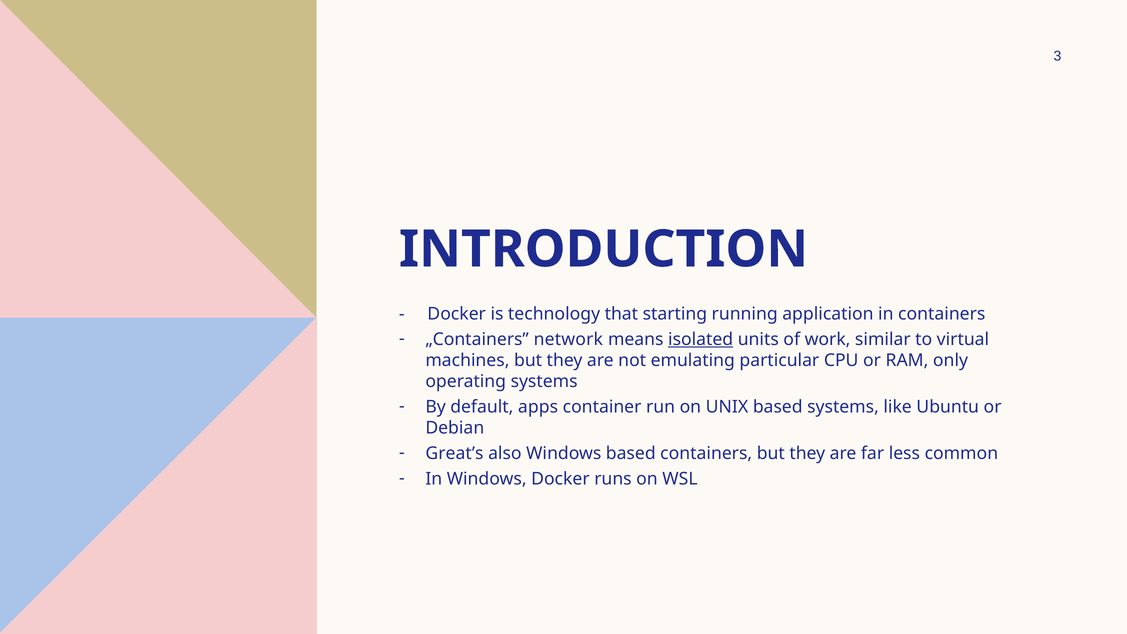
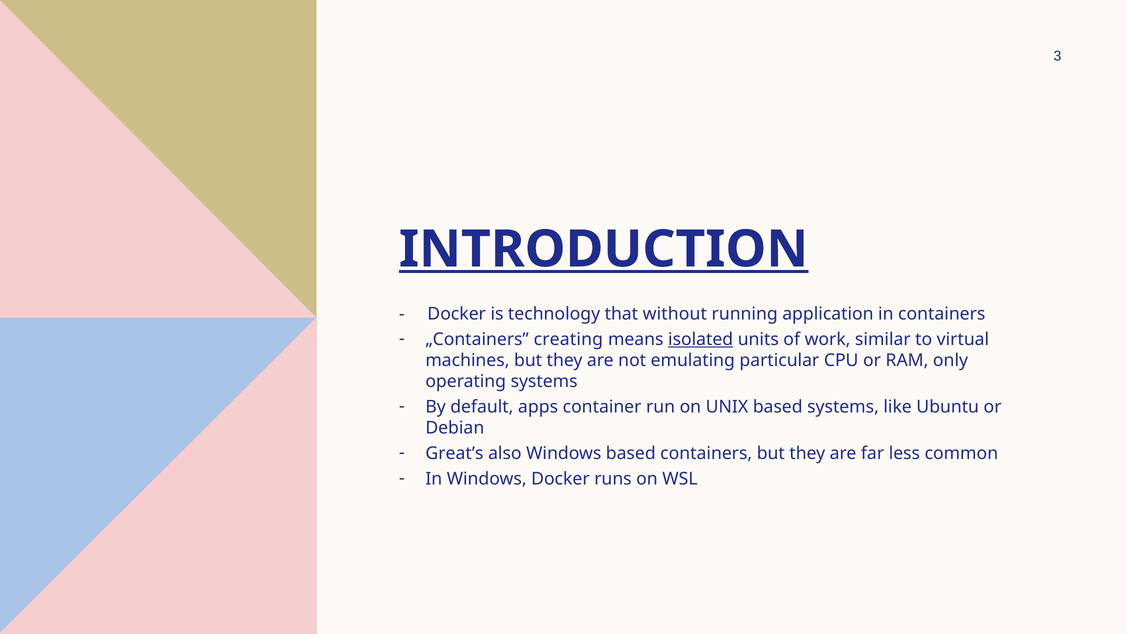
INTRODUCTION underline: none -> present
starting: starting -> without
network: network -> creating
